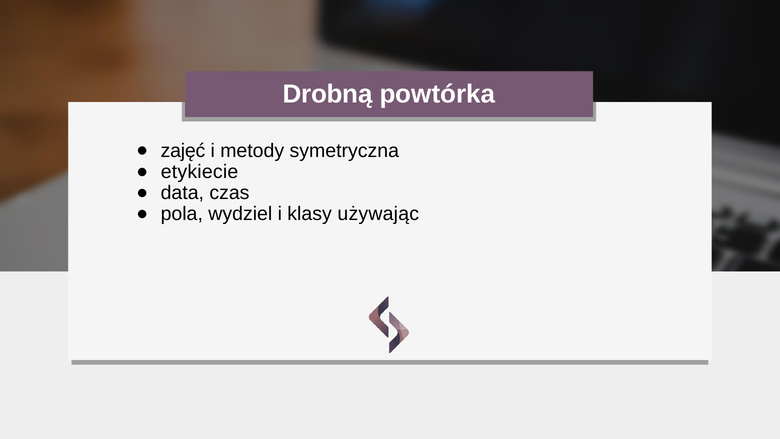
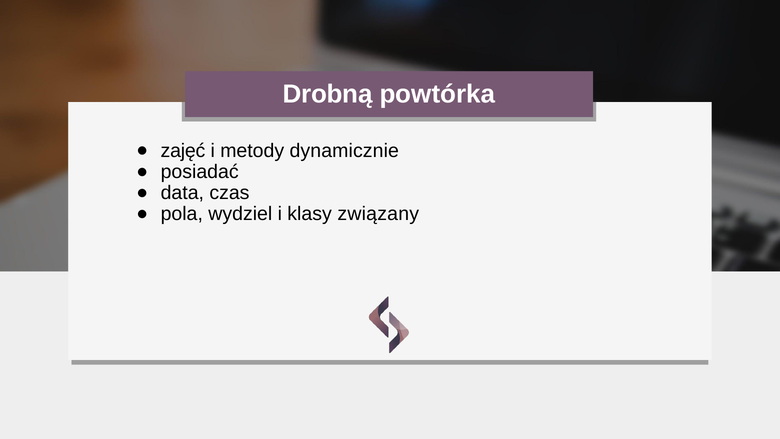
symetryczna: symetryczna -> dynamicznie
etykiecie: etykiecie -> posiadać
używając: używając -> związany
